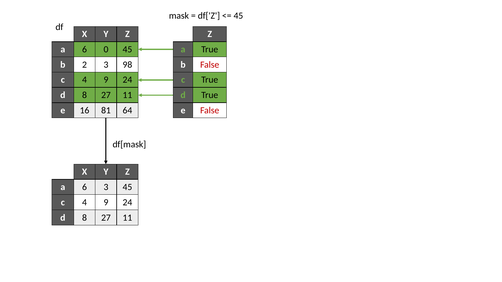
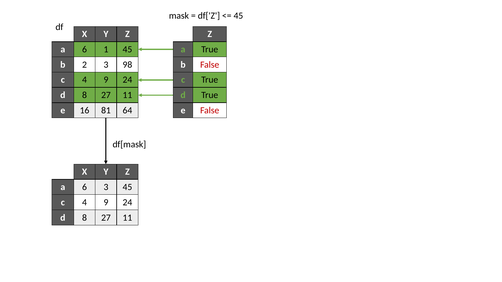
0: 0 -> 1
